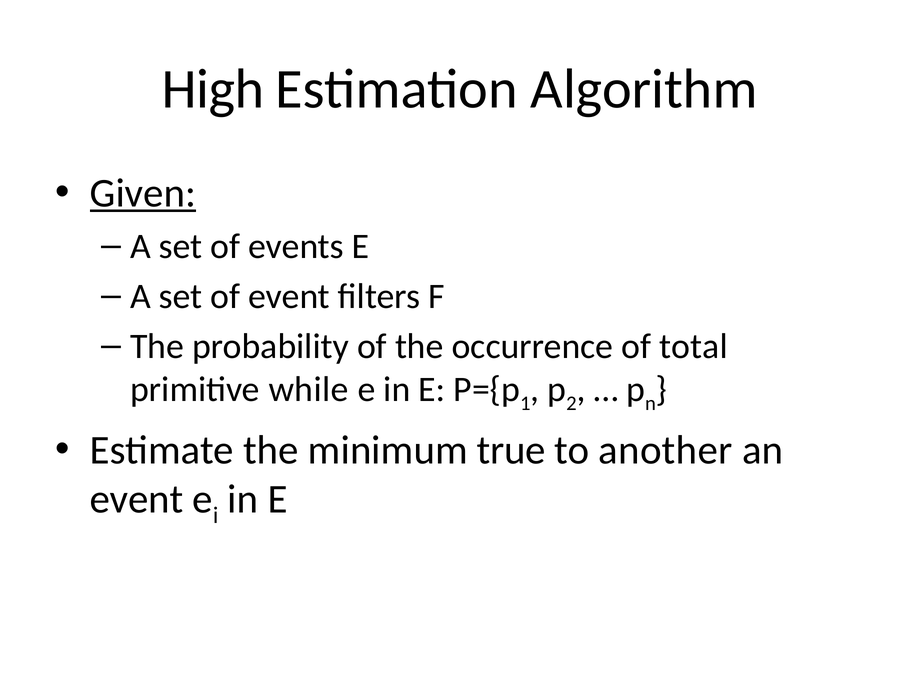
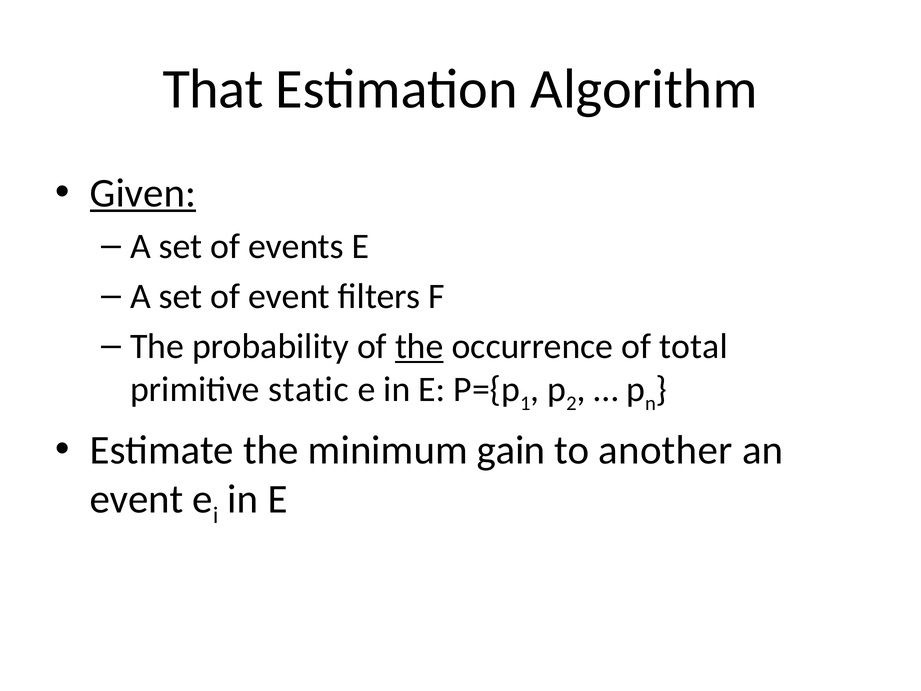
High: High -> That
the at (419, 346) underline: none -> present
while: while -> static
true: true -> gain
